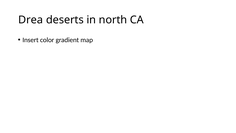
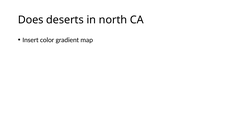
Drea: Drea -> Does
